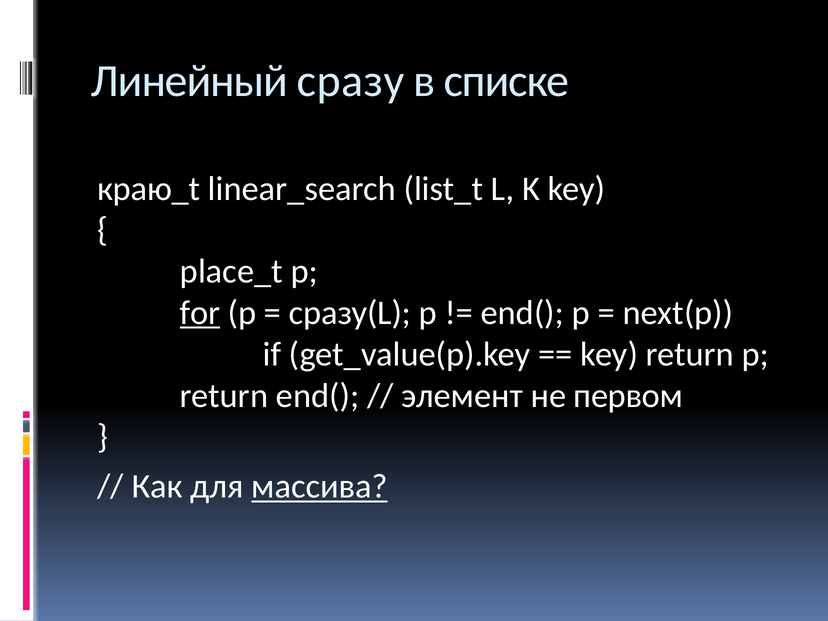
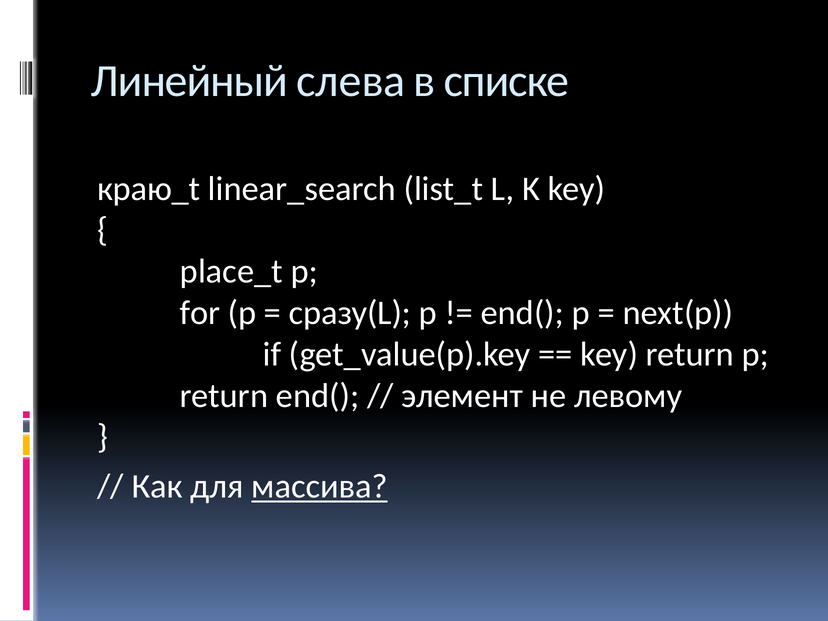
сразу: сразу -> слева
for underline: present -> none
первом: первом -> левому
